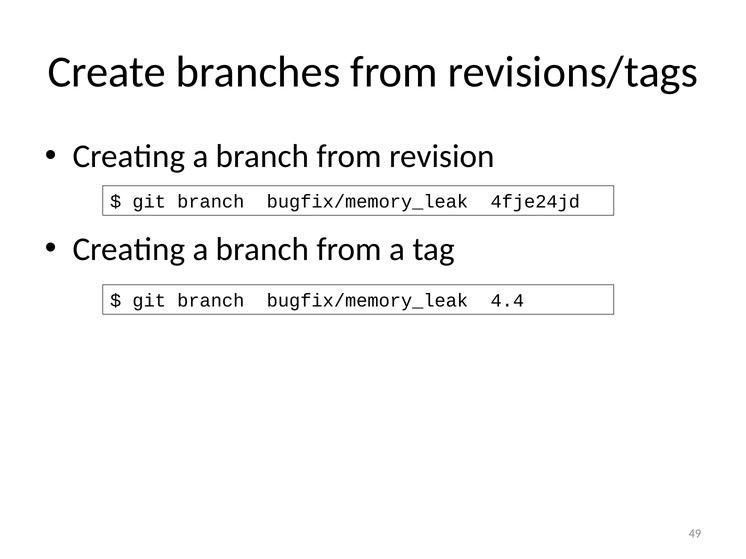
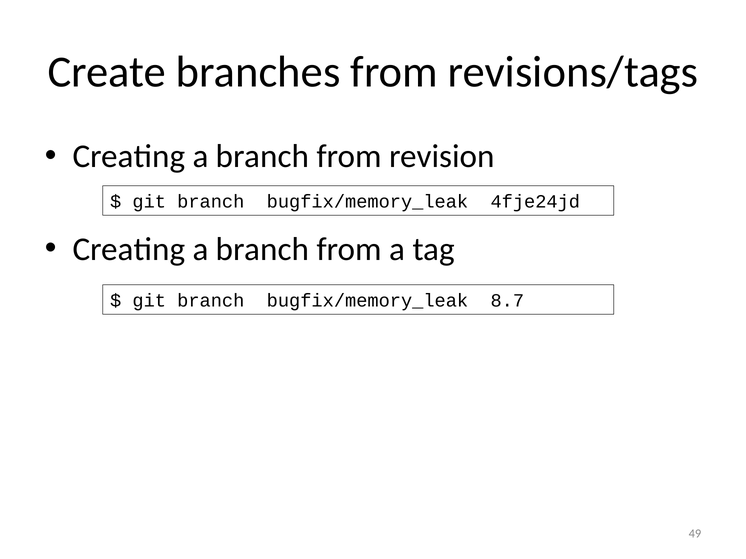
4.4: 4.4 -> 8.7
